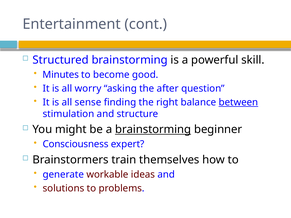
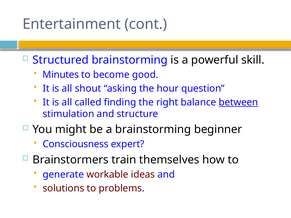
worry: worry -> shout
after: after -> hour
sense: sense -> called
brainstorming at (153, 130) underline: present -> none
